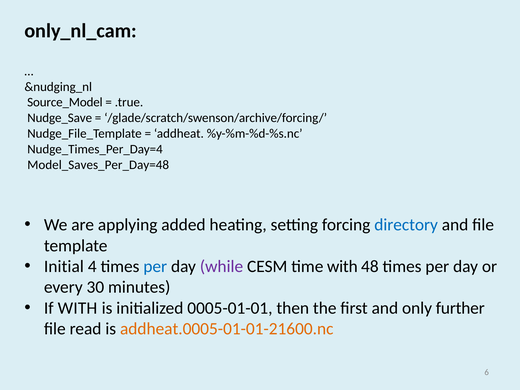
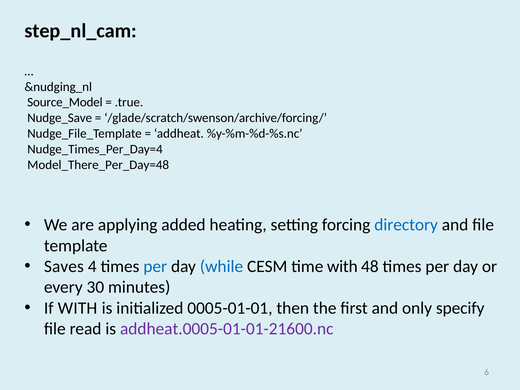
only_nl_cam: only_nl_cam -> step_nl_cam
Model_Saves_Per_Day=48: Model_Saves_Per_Day=48 -> Model_There_Per_Day=48
Initial: Initial -> Saves
while colour: purple -> blue
further: further -> specify
addheat.0005-01-01-21600.nc colour: orange -> purple
